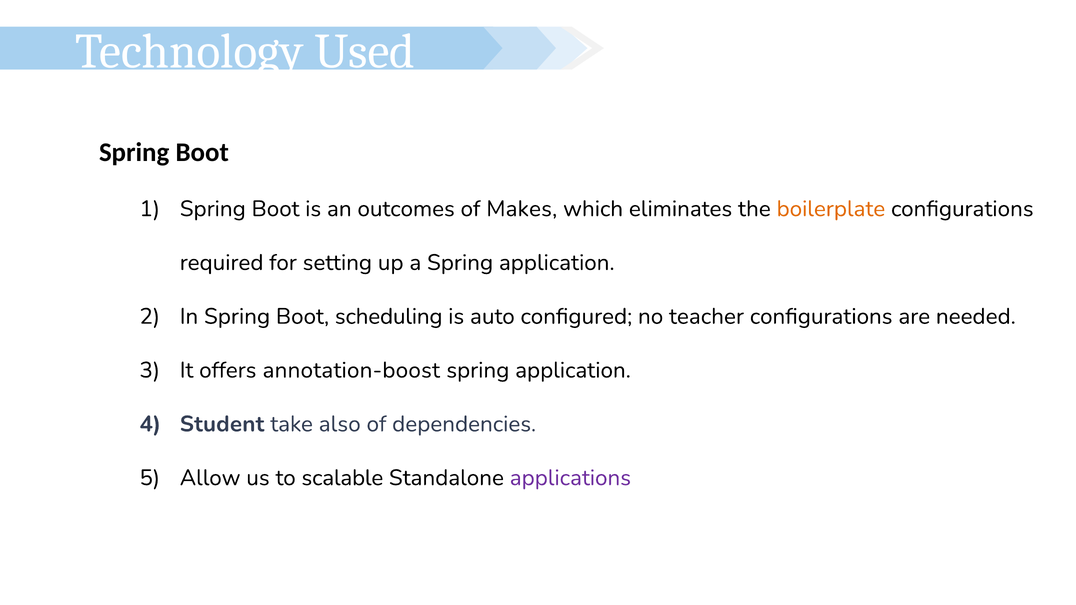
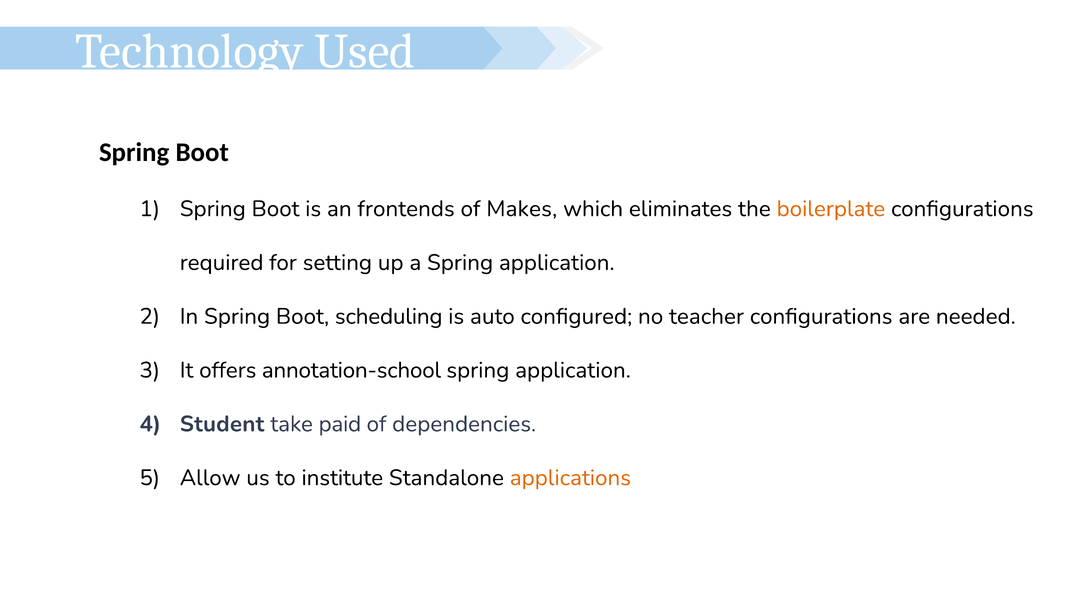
outcomes: outcomes -> frontends
annotation-boost: annotation-boost -> annotation-school
also: also -> paid
scalable: scalable -> institute
applications colour: purple -> orange
